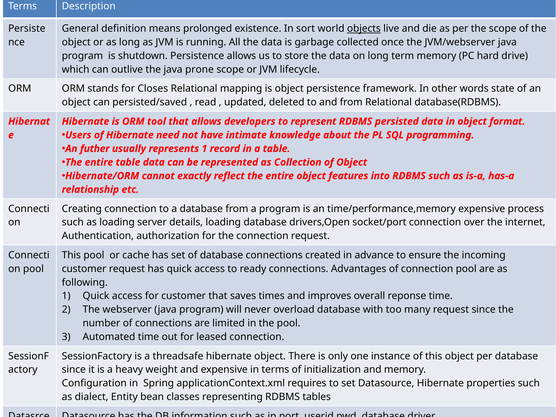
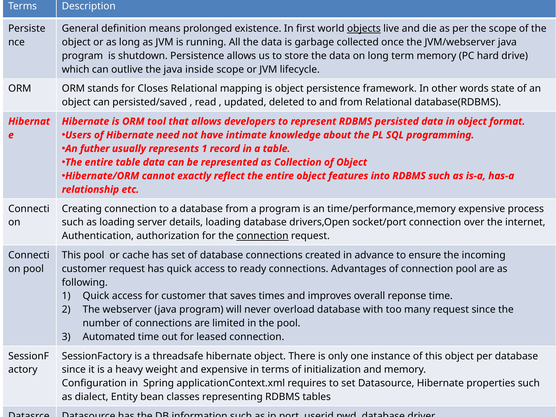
sort: sort -> first
prone: prone -> inside
connection at (262, 236) underline: none -> present
